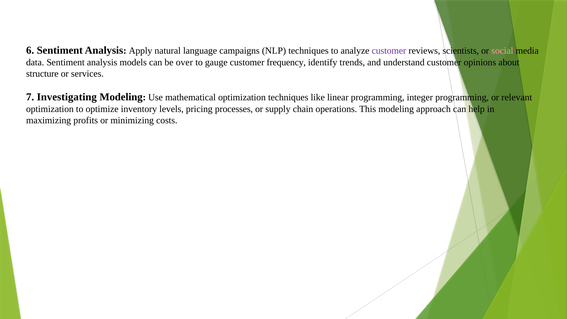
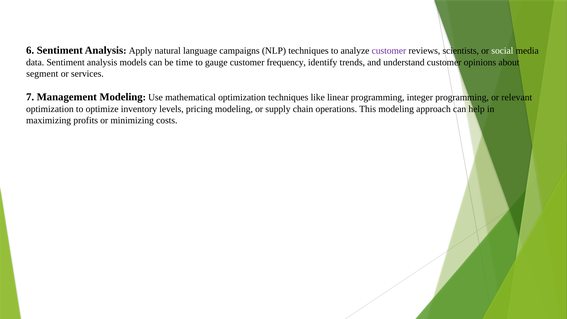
social colour: pink -> white
over: over -> time
structure: structure -> segment
Investigating: Investigating -> Management
pricing processes: processes -> modeling
